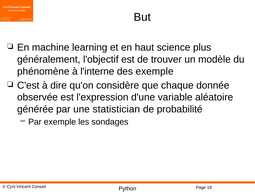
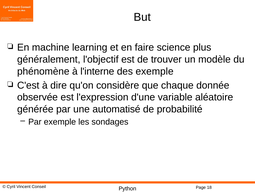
haut: haut -> faire
statistician: statistician -> automatisé
